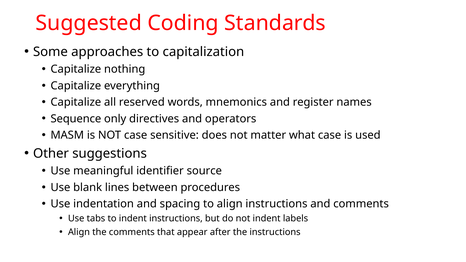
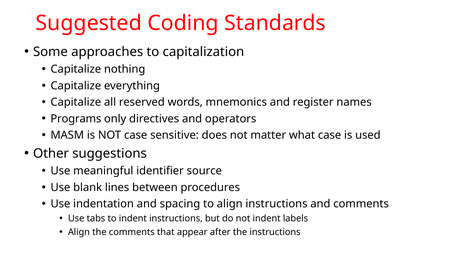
Sequence: Sequence -> Programs
